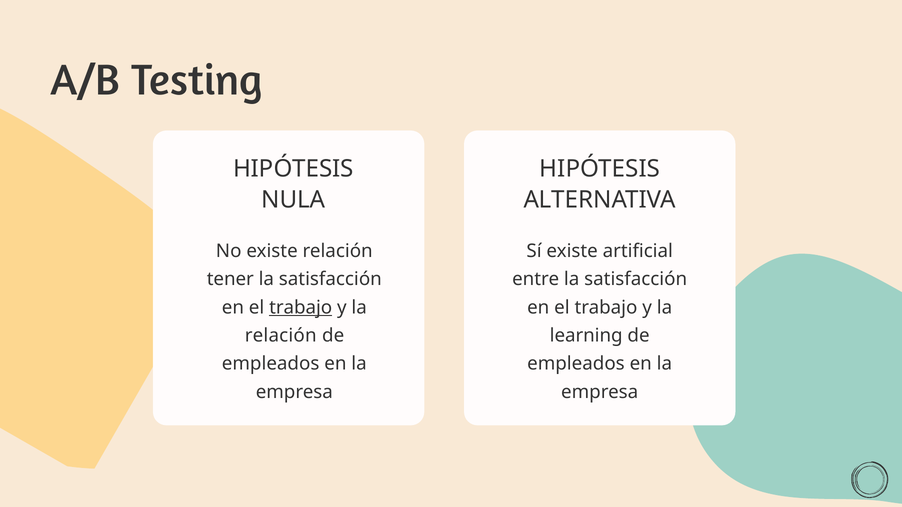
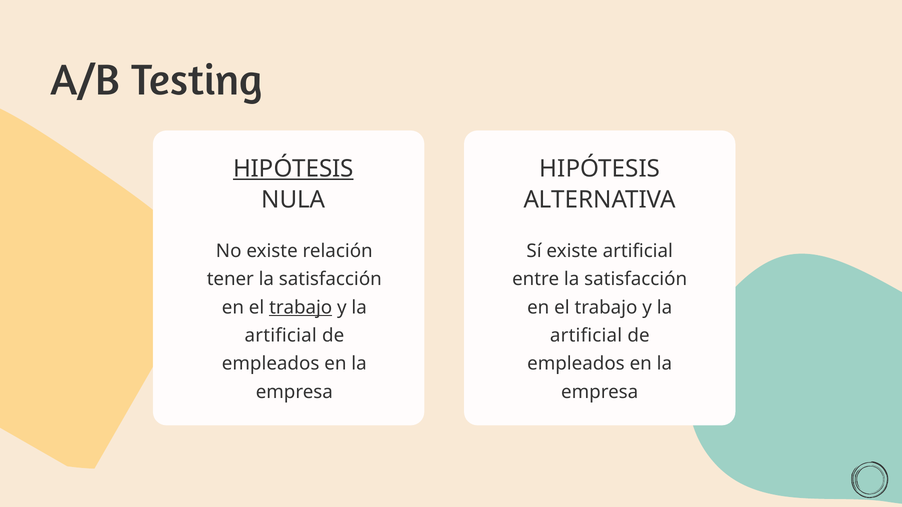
HIPÓTESIS at (293, 169) underline: none -> present
relación at (281, 336): relación -> artificial
learning at (586, 336): learning -> artificial
